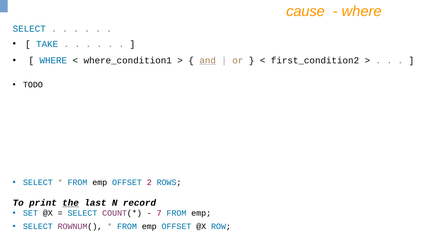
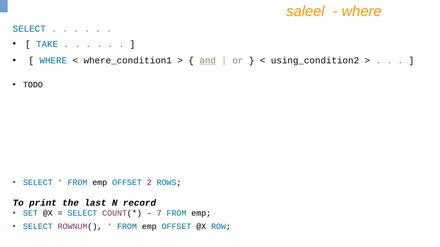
cause: cause -> saleel
first_condition2: first_condition2 -> using_condition2
the underline: present -> none
